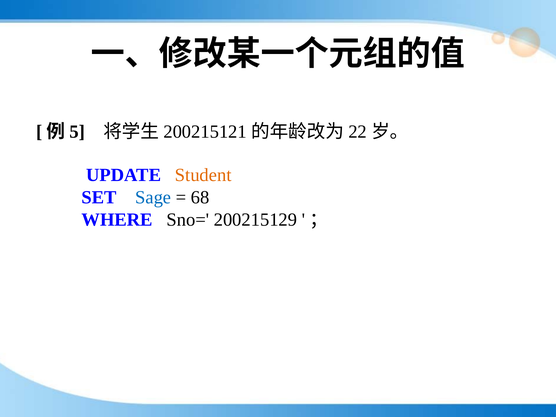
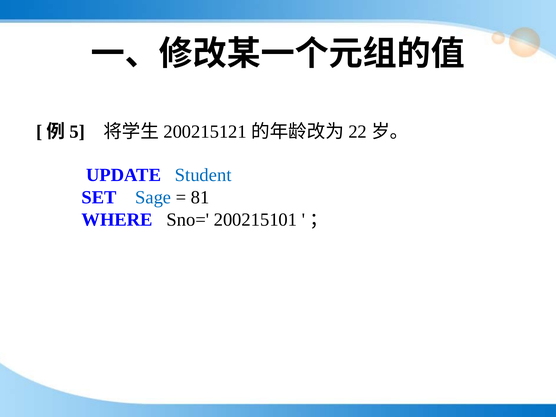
Student colour: orange -> blue
68: 68 -> 81
200215129: 200215129 -> 200215101
